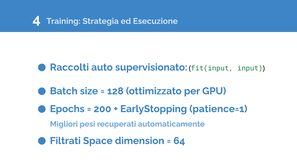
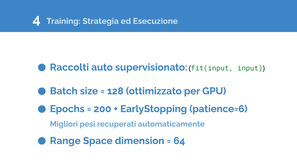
patience=1: patience=1 -> patience=6
Filtrati: Filtrati -> Range
